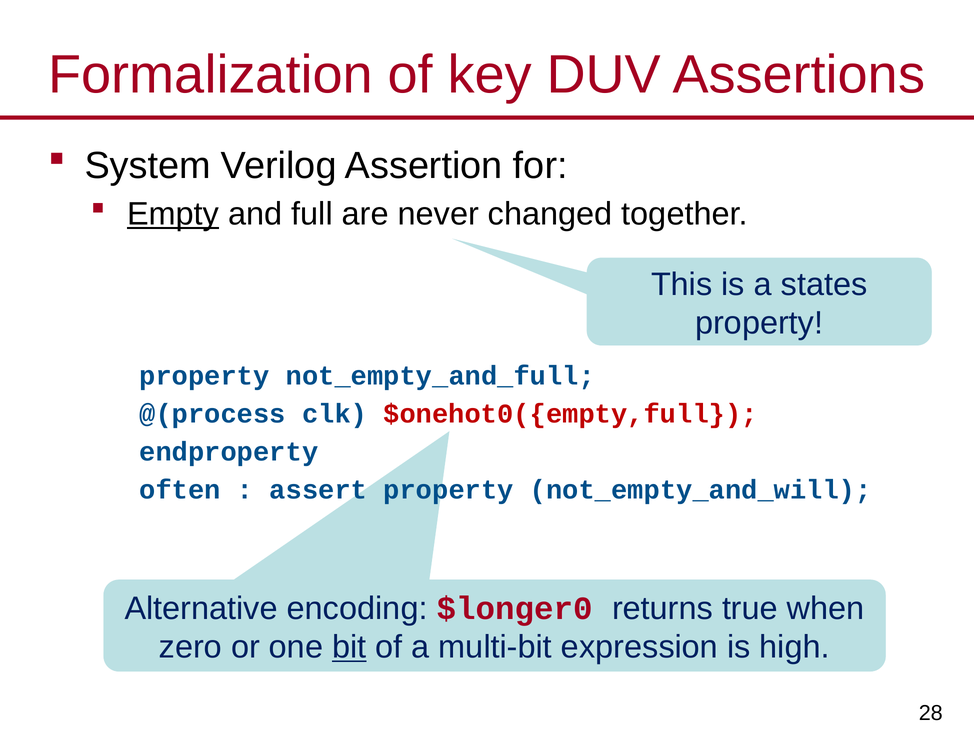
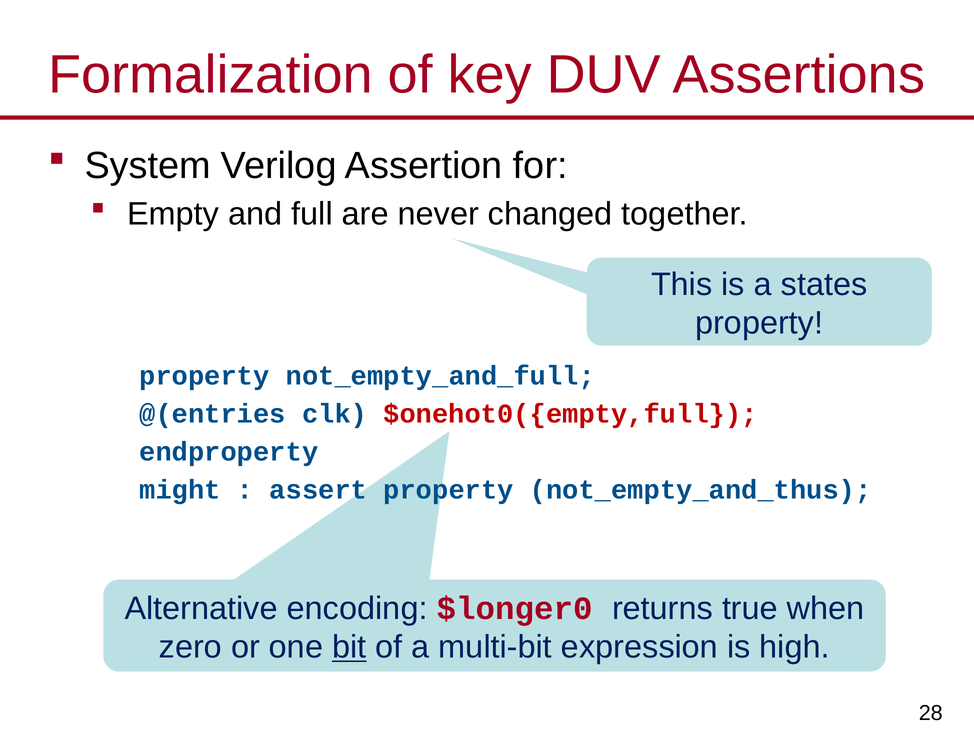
Empty underline: present -> none
@(process: @(process -> @(entries
often: often -> might
not_empty_and_will: not_empty_and_will -> not_empty_and_thus
